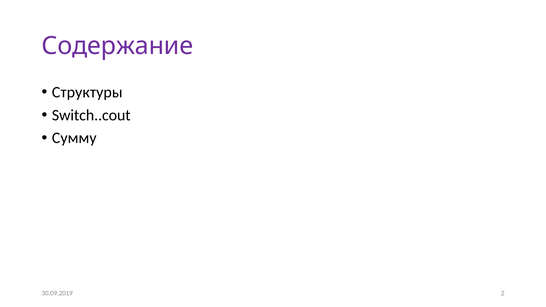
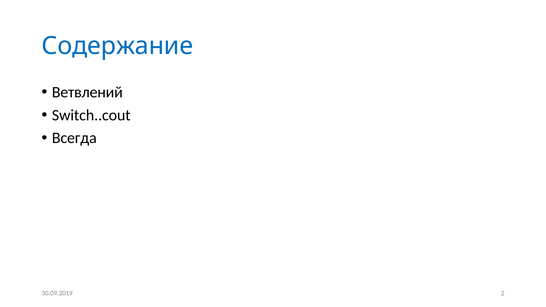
Содержание colour: purple -> blue
Структуры: Структуры -> Ветвлений
Сумму: Сумму -> Всегда
